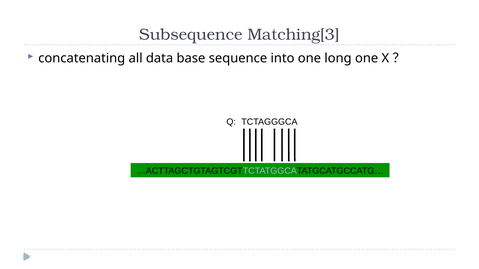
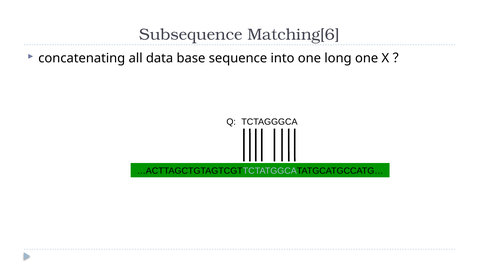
Matching[3: Matching[3 -> Matching[6
